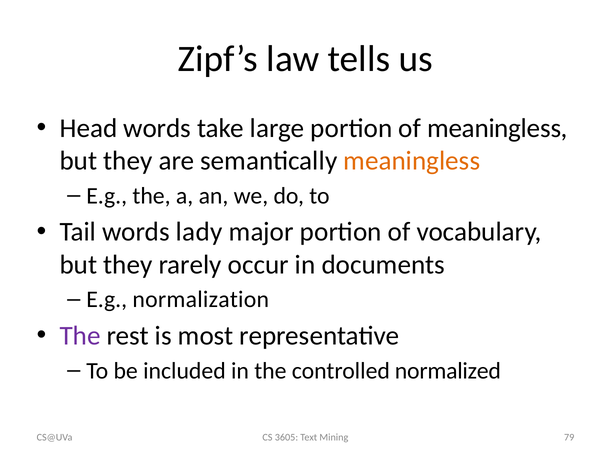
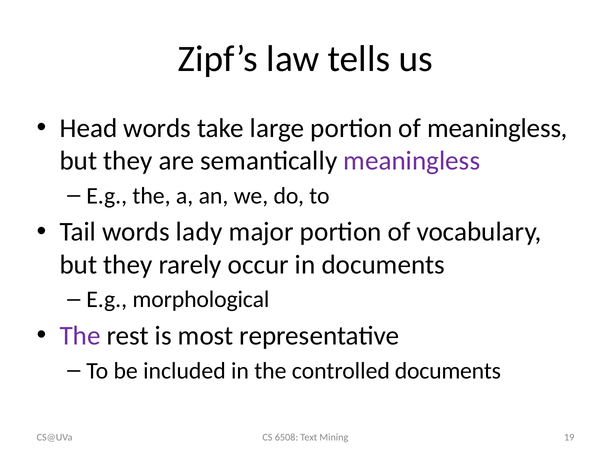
meaningless at (412, 161) colour: orange -> purple
normalization: normalization -> morphological
controlled normalized: normalized -> documents
3605: 3605 -> 6508
79: 79 -> 19
